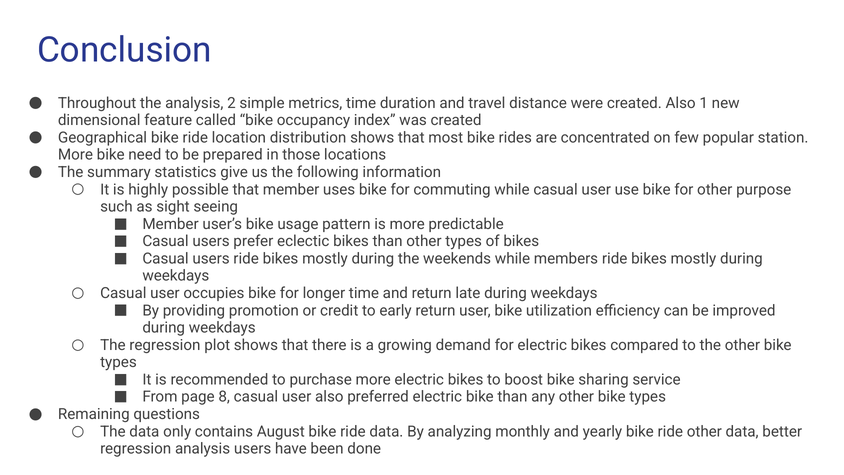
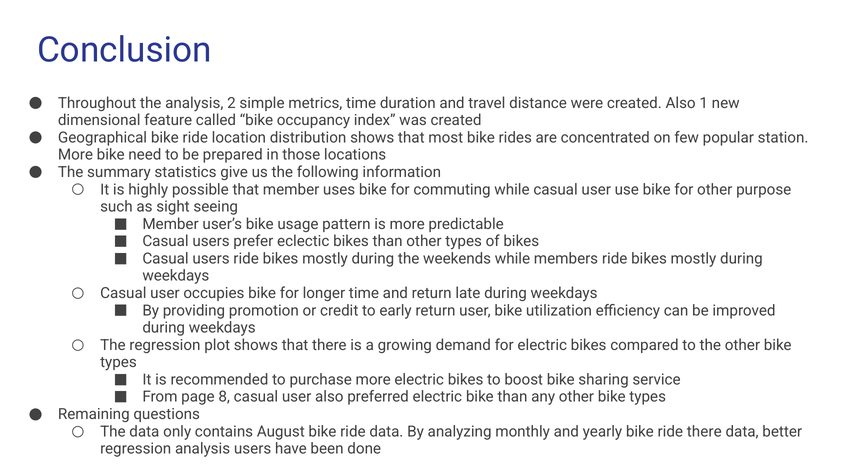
ride other: other -> there
